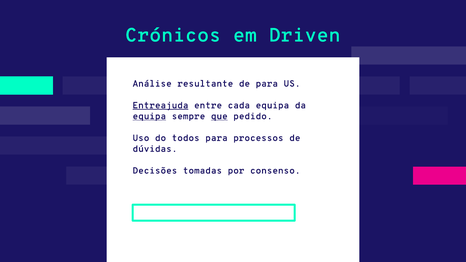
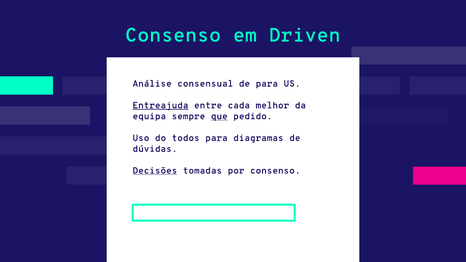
Crónicos at (173, 35): Crónicos -> Consenso
resultante: resultante -> consensual
cada equipa: equipa -> melhor
equipa at (149, 116) underline: present -> none
processos: processos -> diagramas
Decisões underline: none -> present
